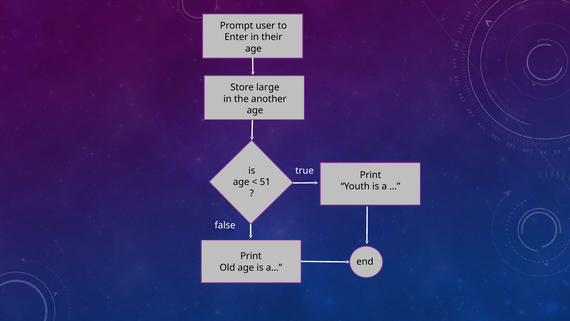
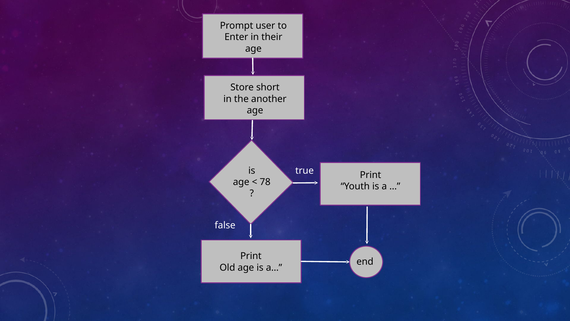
large: large -> short
51: 51 -> 78
